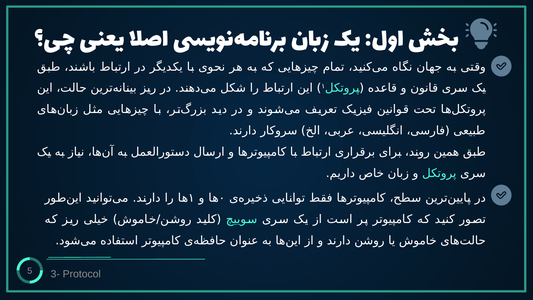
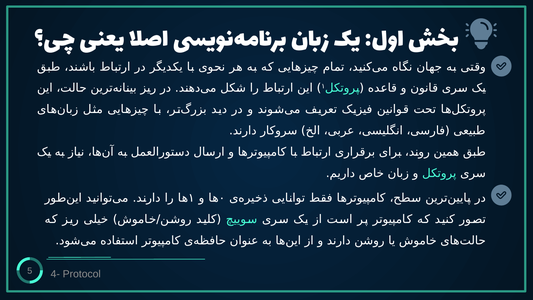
3-: 3- -> 4-
